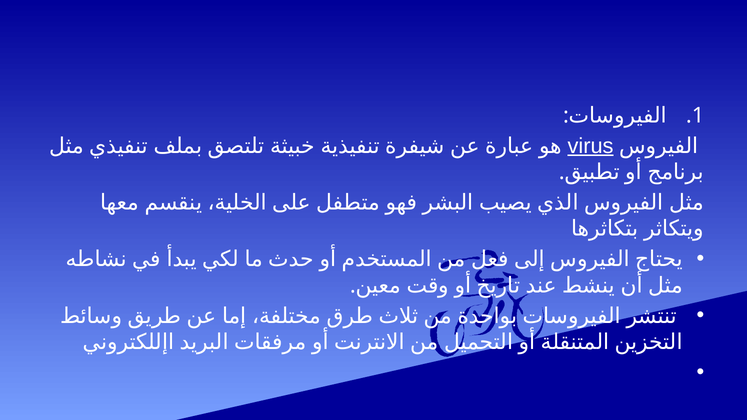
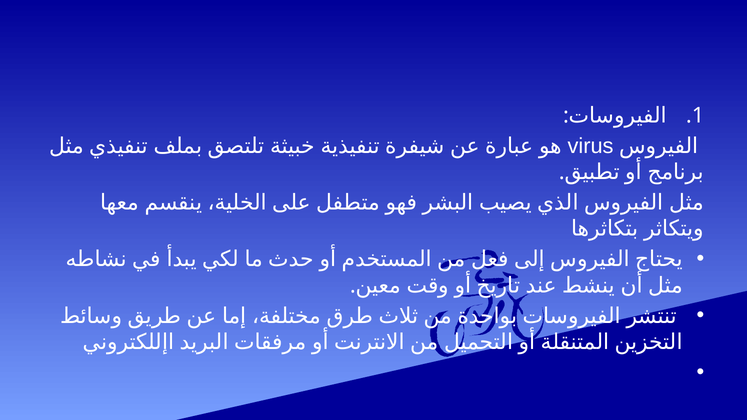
virus underline: present -> none
